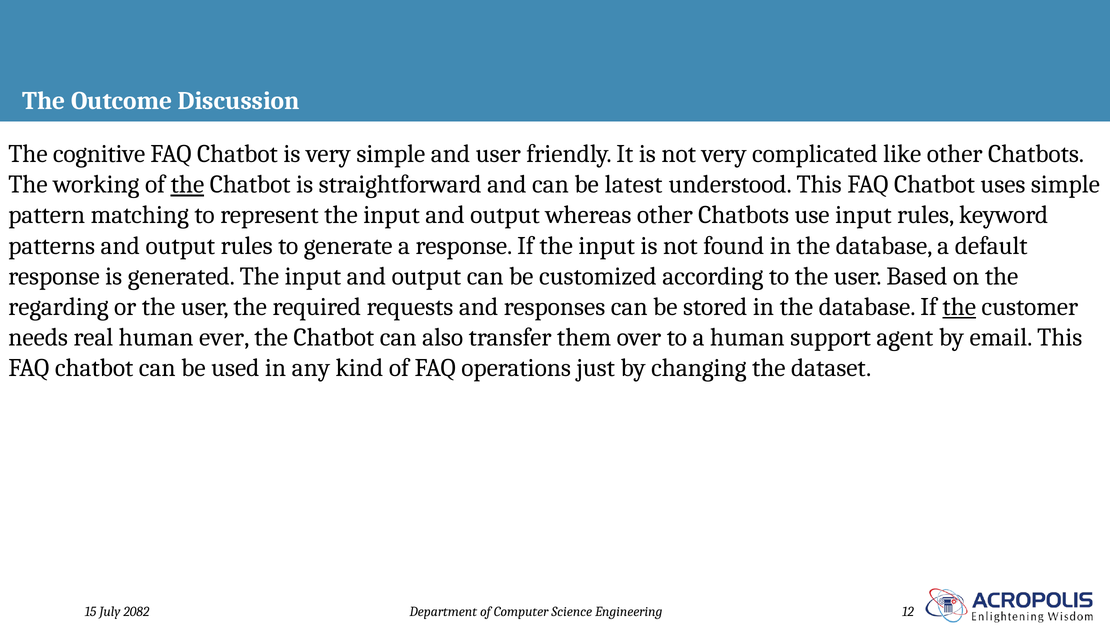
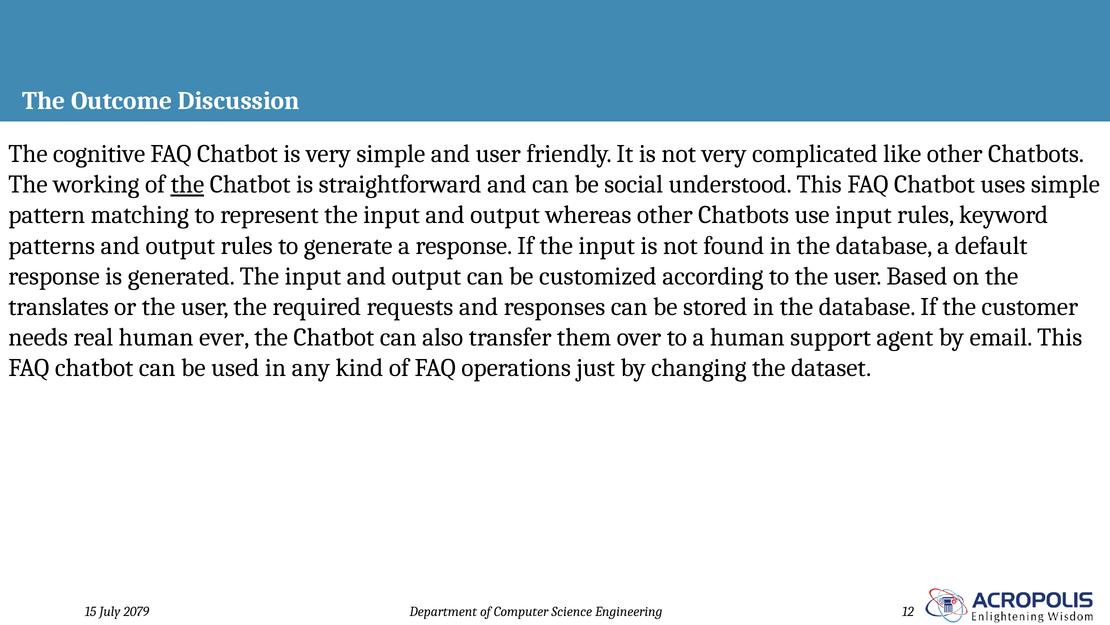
latest: latest -> social
regarding: regarding -> translates
the at (959, 306) underline: present -> none
2082: 2082 -> 2079
